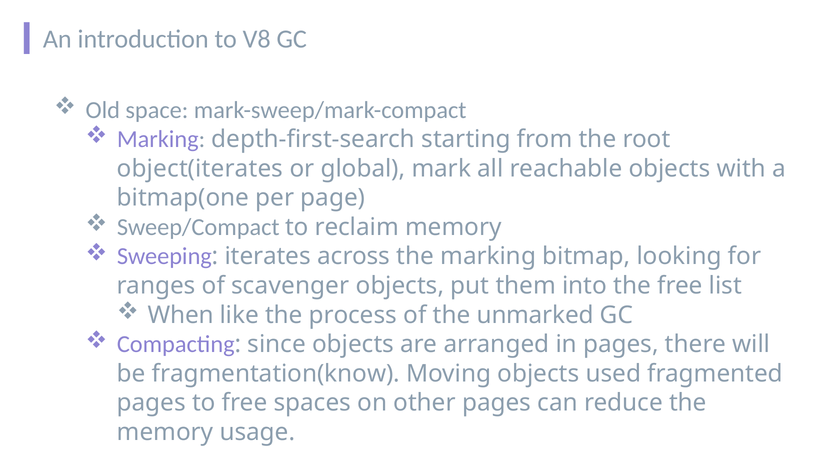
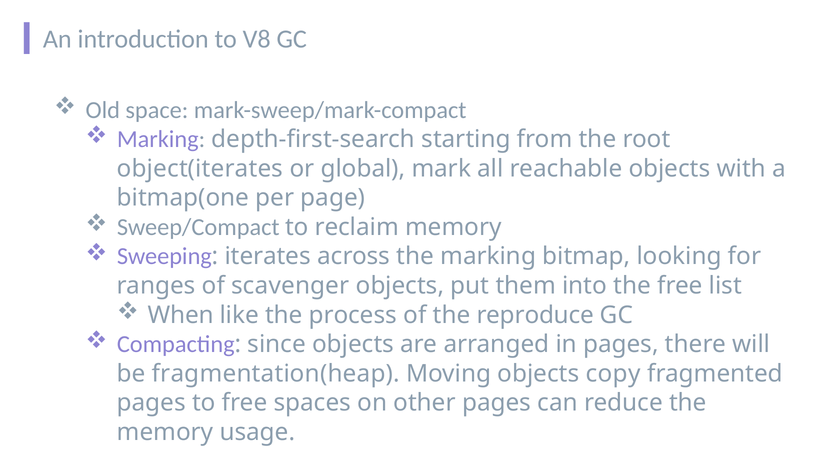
unmarked: unmarked -> reproduce
fragmentation(know: fragmentation(know -> fragmentation(heap
used: used -> copy
